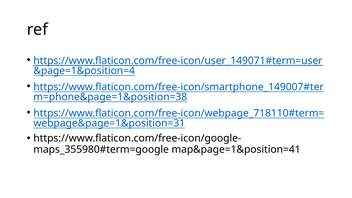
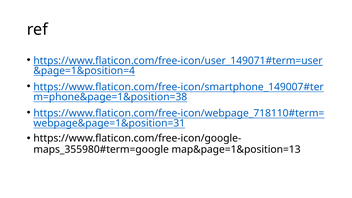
map&page=1&position=41: map&page=1&position=41 -> map&page=1&position=13
